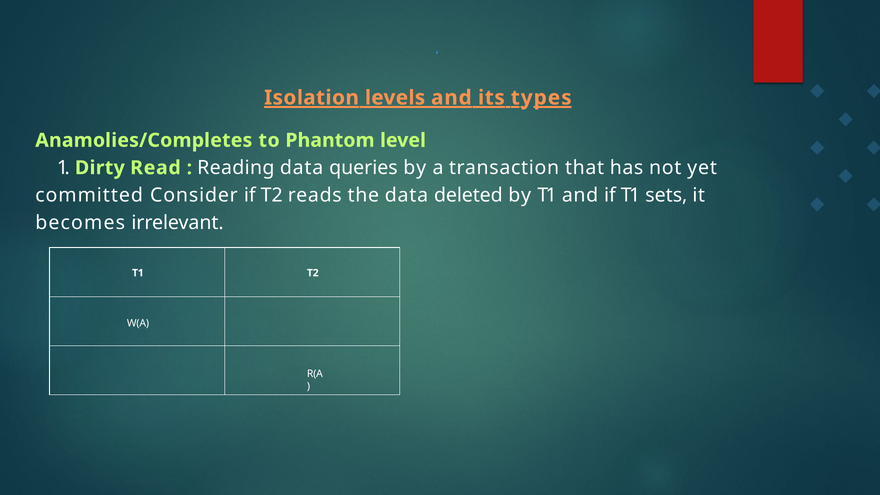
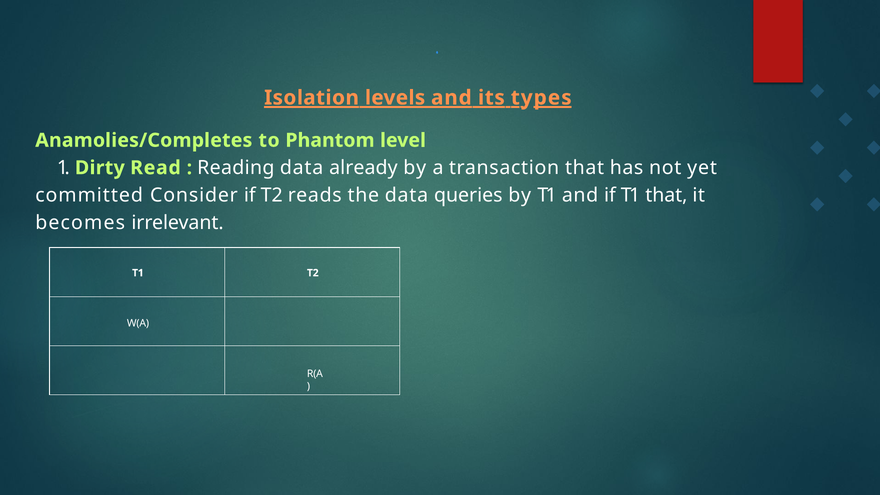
queries: queries -> already
deleted: deleted -> queries
T1 sets: sets -> that
